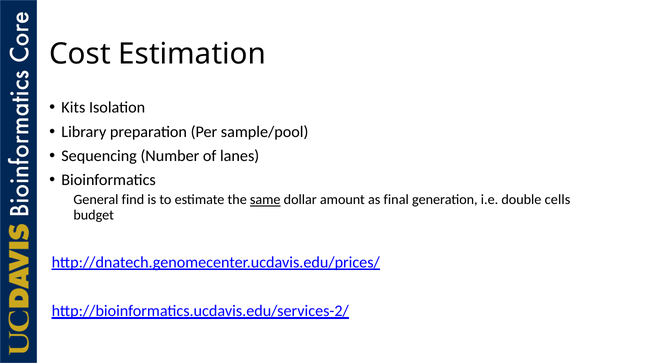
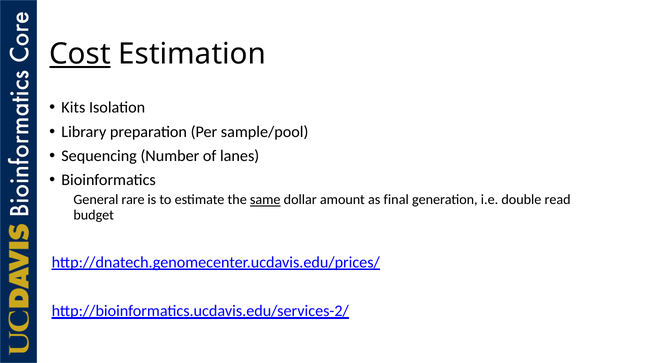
Cost underline: none -> present
find: find -> rare
cells: cells -> read
